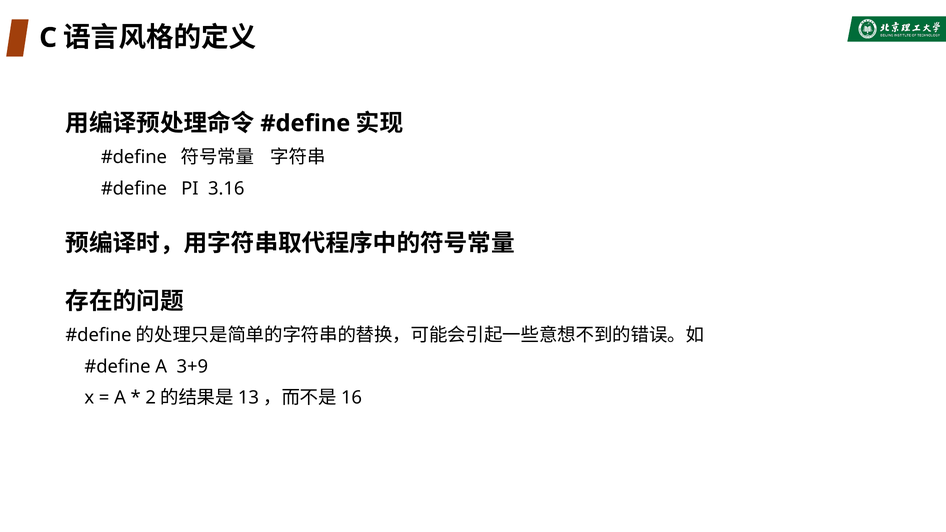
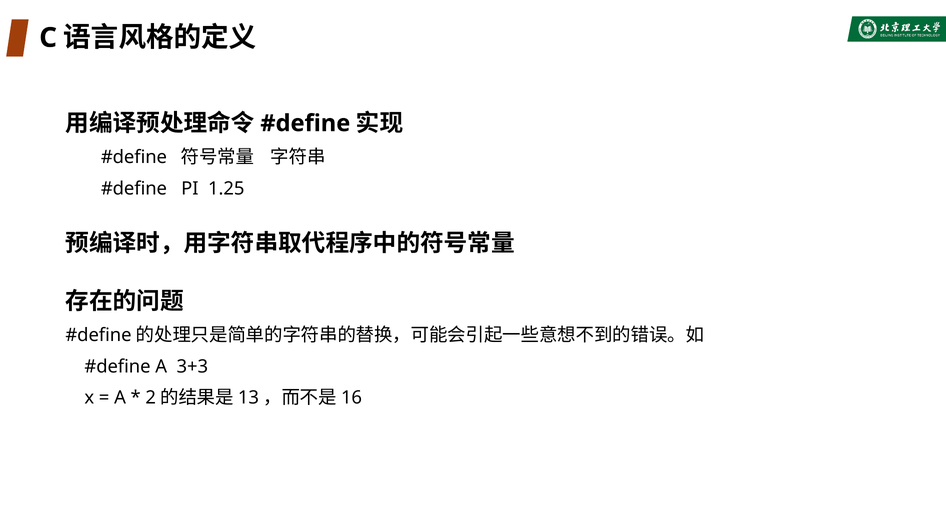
3.16: 3.16 -> 1.25
3+9: 3+9 -> 3+3
